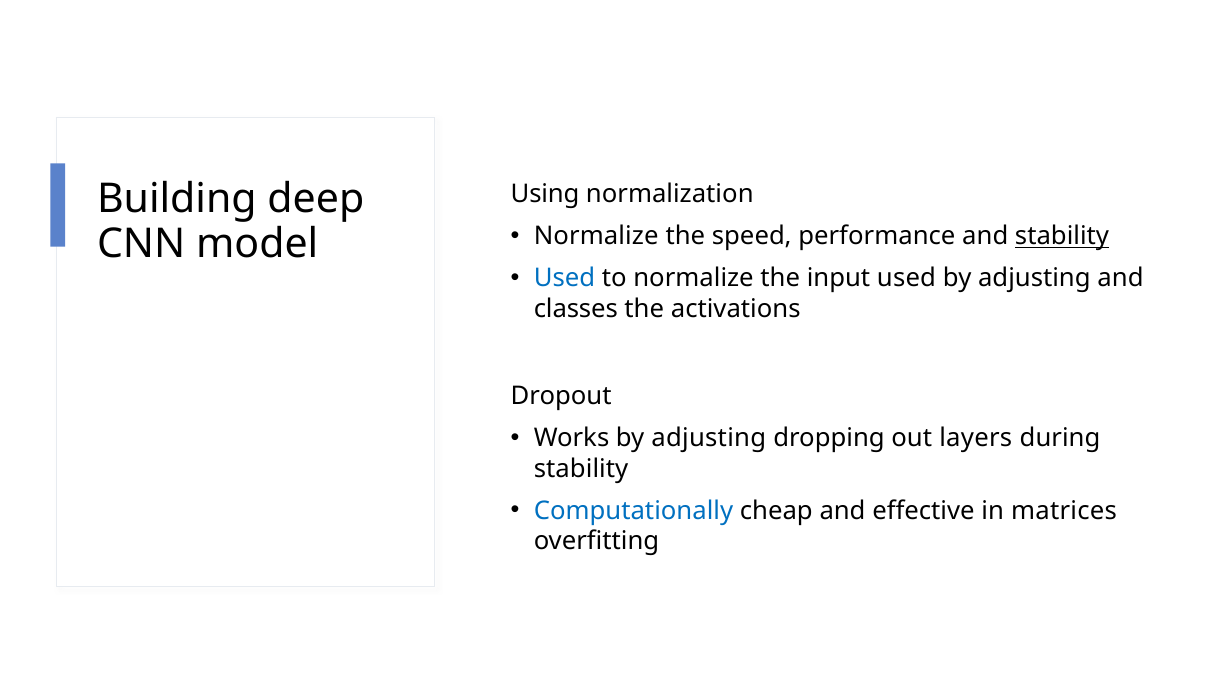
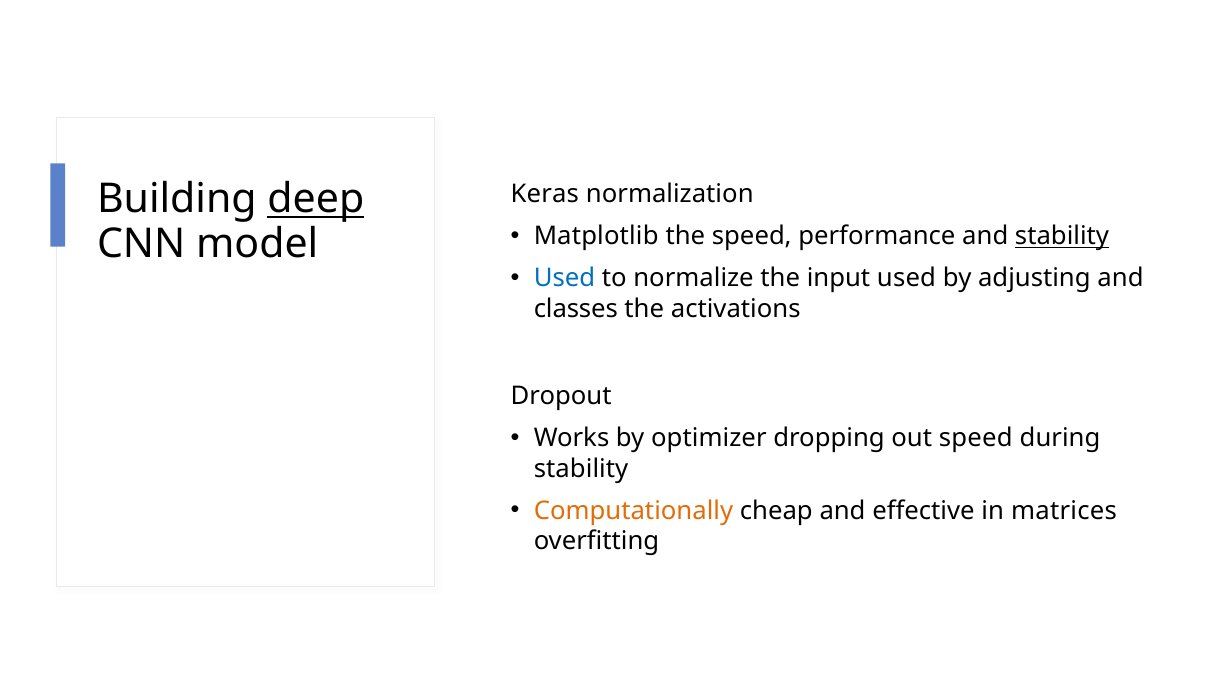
Using: Using -> Keras
deep underline: none -> present
Normalize at (596, 236): Normalize -> Matplotlib
Works by adjusting: adjusting -> optimizer
out layers: layers -> speed
Computationally colour: blue -> orange
